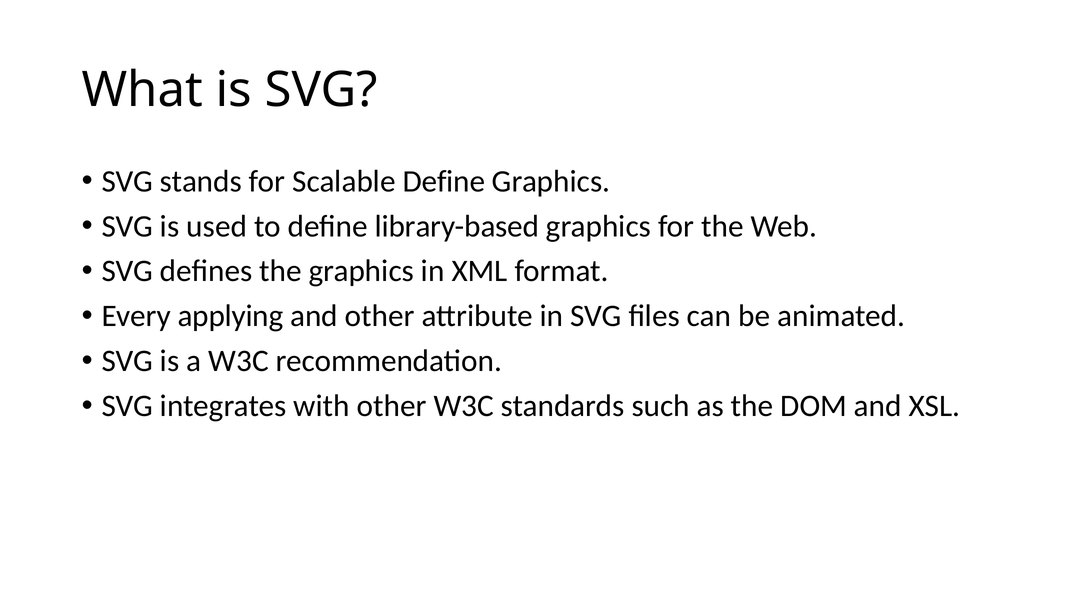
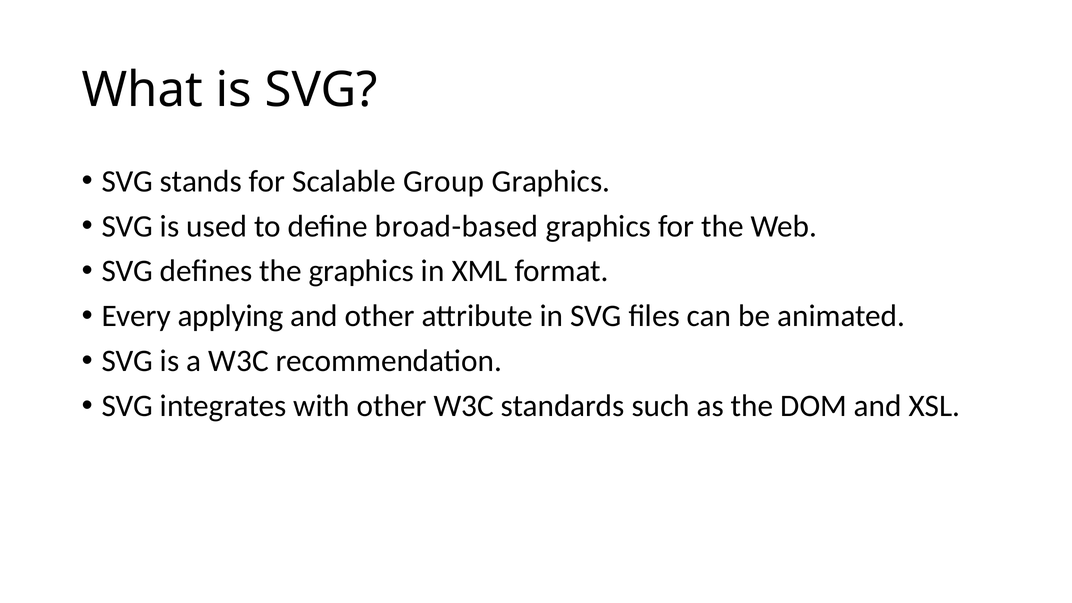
Scalable Define: Define -> Group
library-based: library-based -> broad-based
